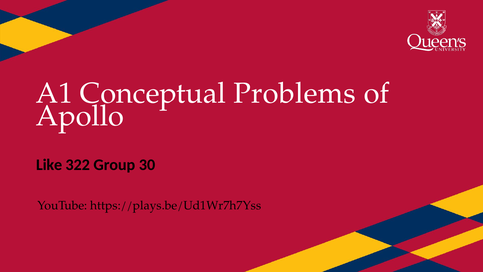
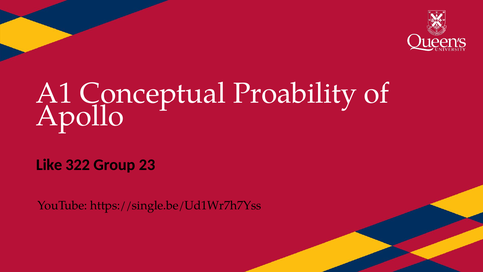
Problems: Problems -> Proability
30: 30 -> 23
https://plays.be/Ud1Wr7h7Yss: https://plays.be/Ud1Wr7h7Yss -> https://single.be/Ud1Wr7h7Yss
